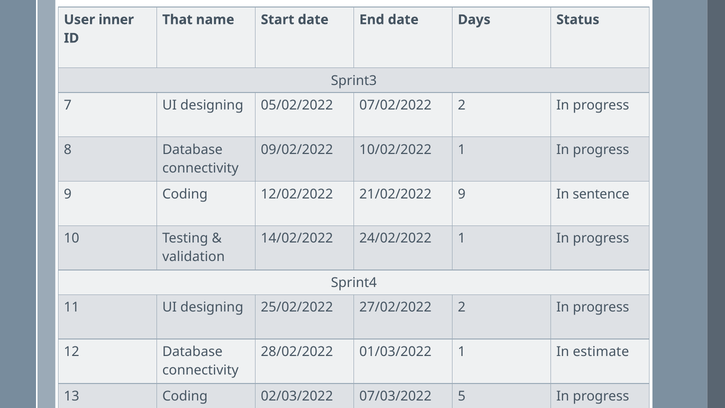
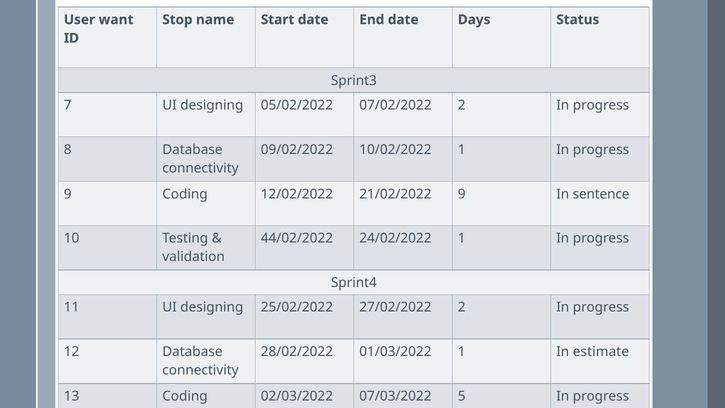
inner: inner -> want
That: That -> Stop
14/02/2022: 14/02/2022 -> 44/02/2022
